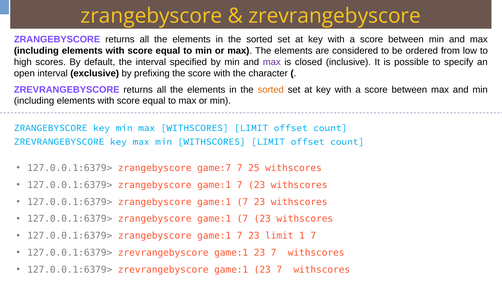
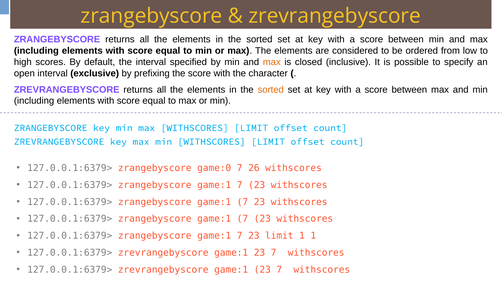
max at (272, 62) colour: purple -> orange
game:7: game:7 -> game:0
25: 25 -> 26
1 7: 7 -> 1
